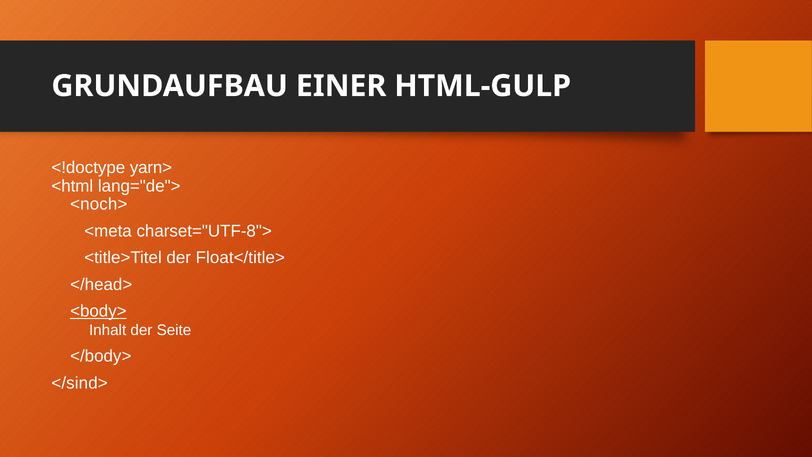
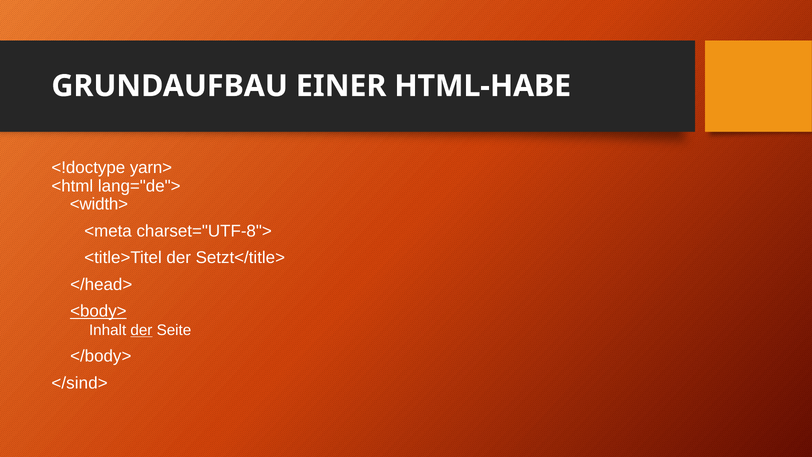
HTML-GULP: HTML-GULP -> HTML-HABE
<noch>: <noch> -> <width>
Float</title>: Float</title> -> Setzt</title>
der at (141, 330) underline: none -> present
